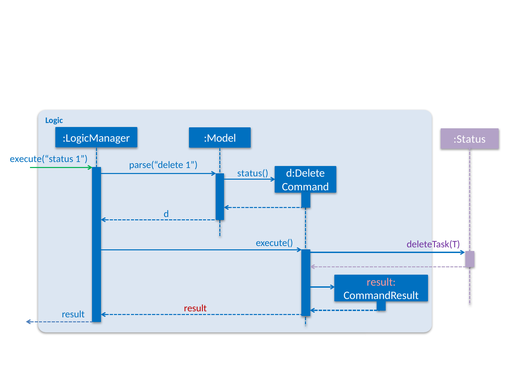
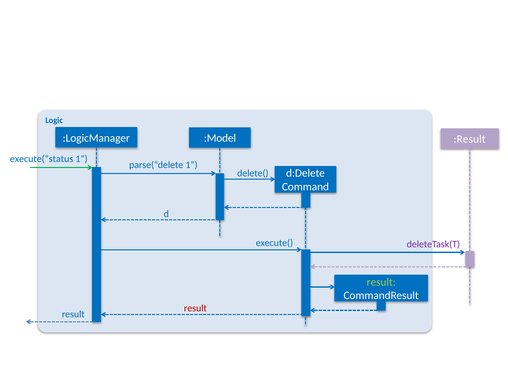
:Status: :Status -> :Result
status(: status( -> delete(
result at (381, 282) colour: pink -> light green
